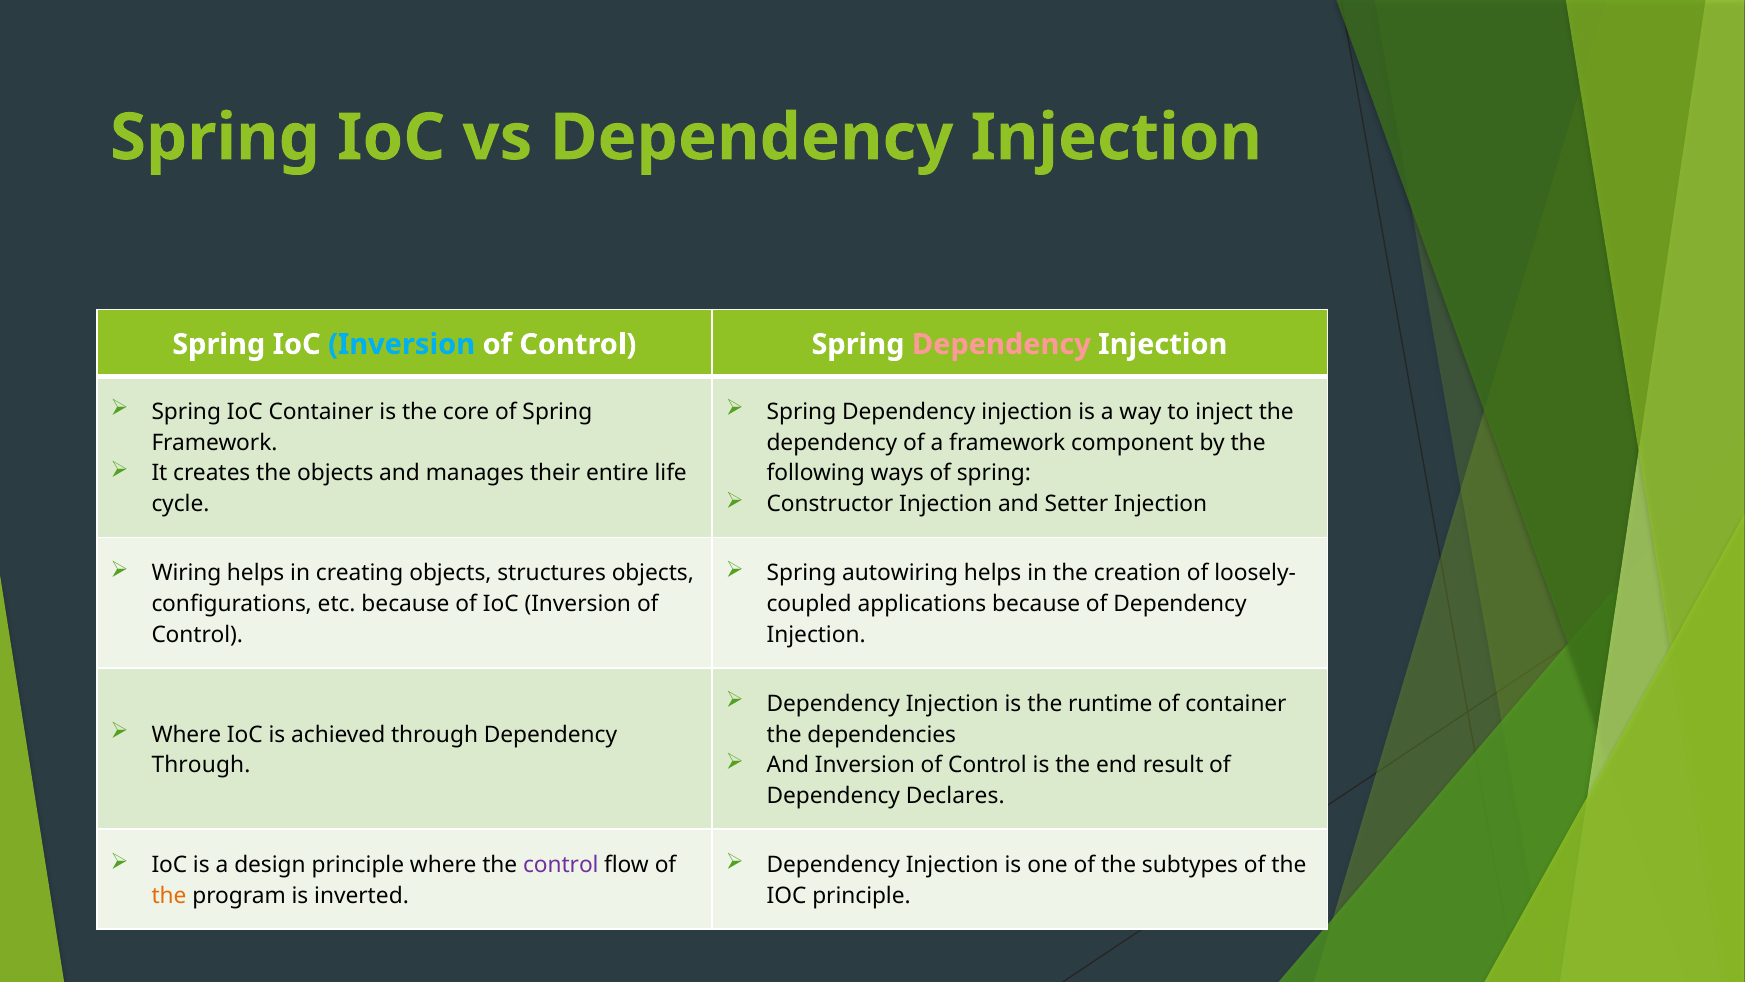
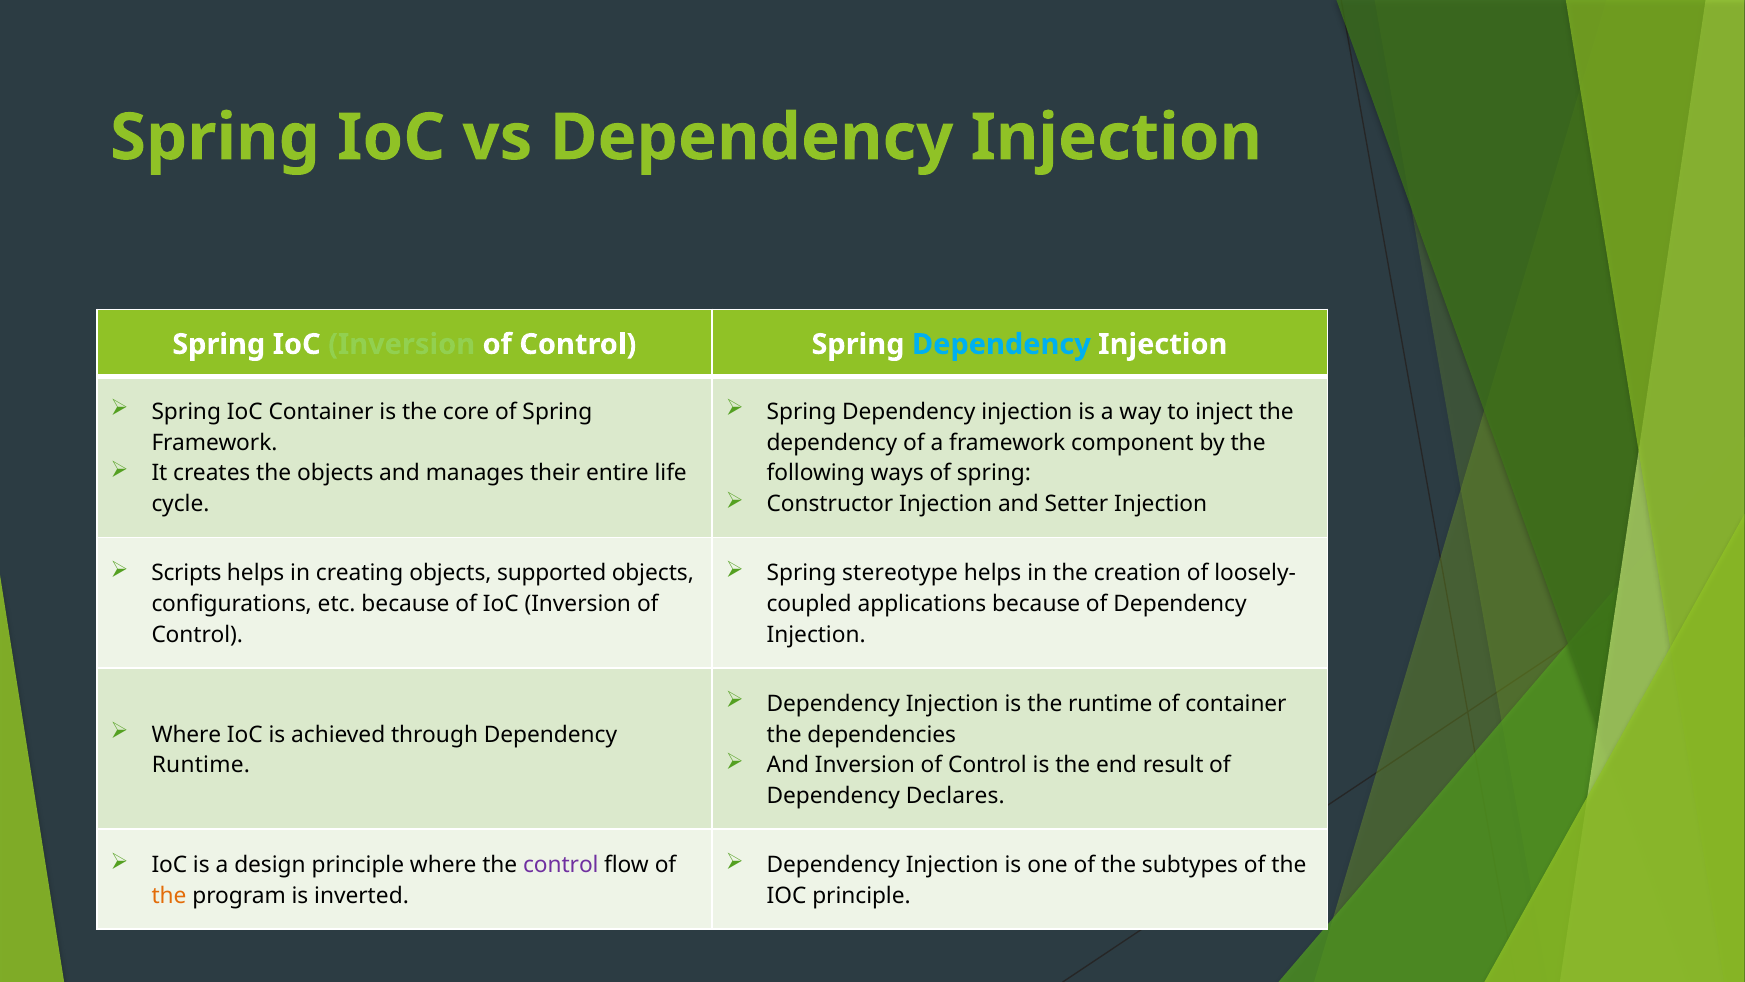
Inversion at (402, 344) colour: light blue -> light green
Dependency at (1001, 344) colour: pink -> light blue
Wiring: Wiring -> Scripts
structures: structures -> supported
autowiring: autowiring -> stereotype
Through at (201, 765): Through -> Runtime
